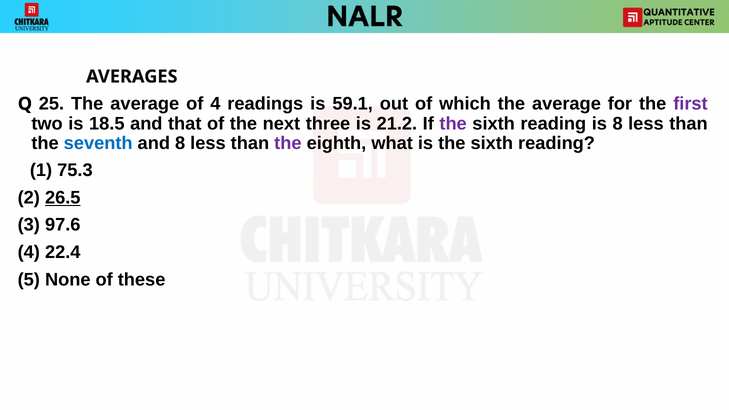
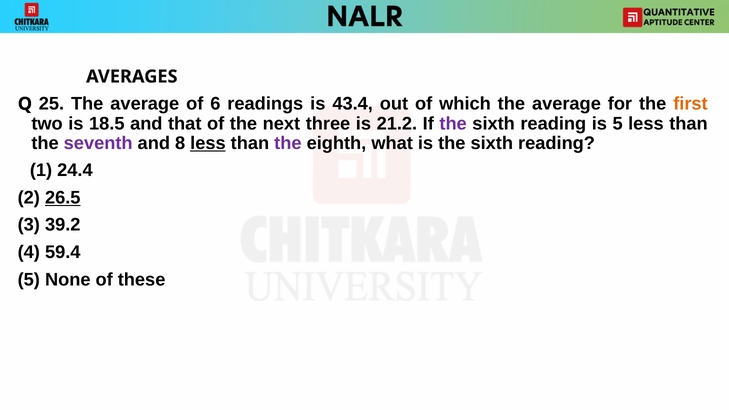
of 4: 4 -> 6
59.1: 59.1 -> 43.4
first colour: purple -> orange
is 8: 8 -> 5
seventh colour: blue -> purple
less at (208, 143) underline: none -> present
75.3: 75.3 -> 24.4
97.6: 97.6 -> 39.2
22.4: 22.4 -> 59.4
